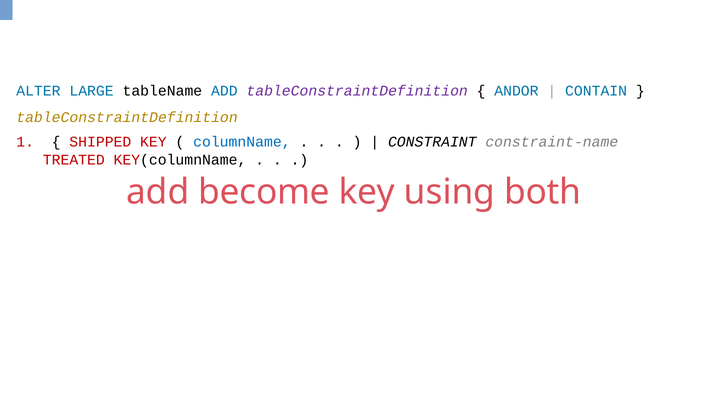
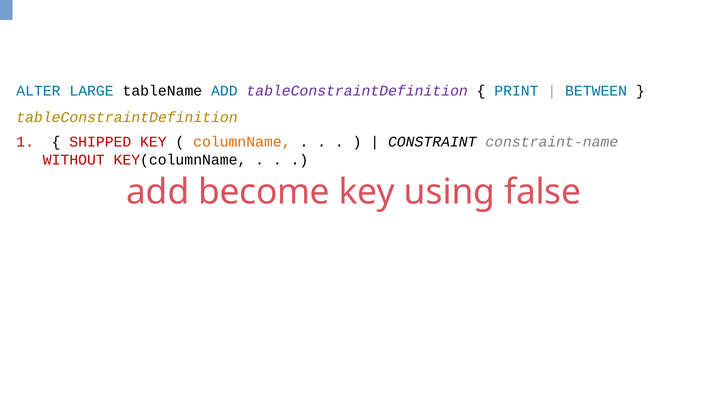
ANDOR: ANDOR -> PRINT
CONTAIN: CONTAIN -> BETWEEN
columnName colour: blue -> orange
TREATED: TREATED -> WITHOUT
both: both -> false
